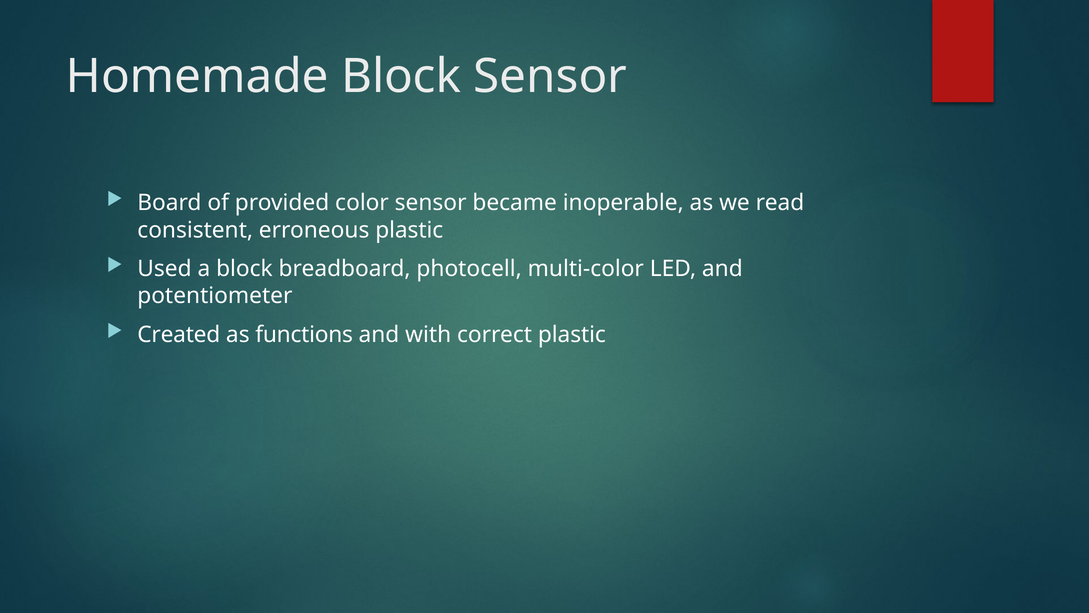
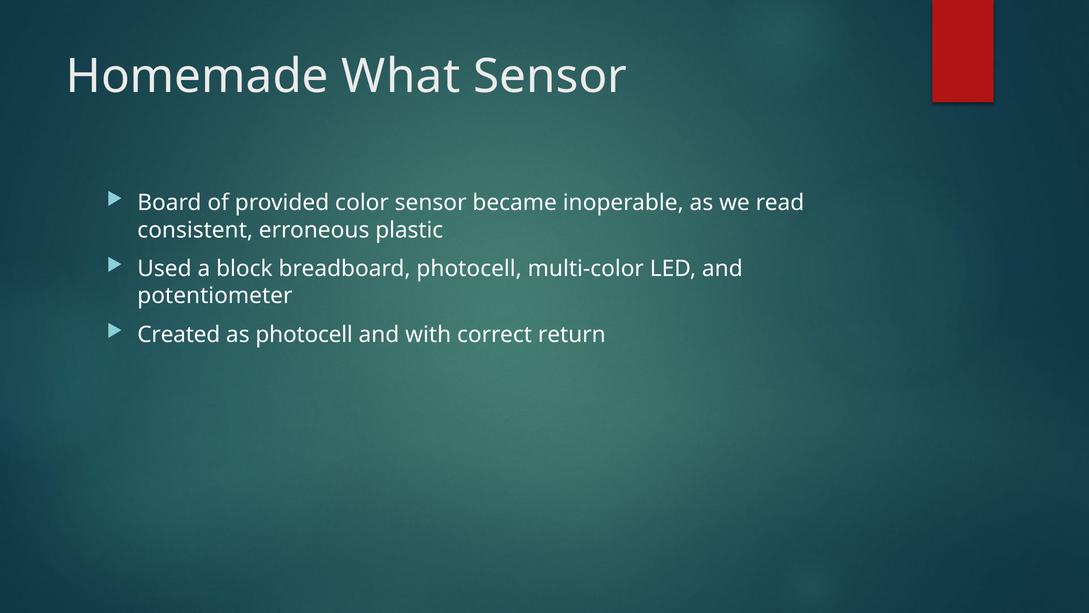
Homemade Block: Block -> What
as functions: functions -> photocell
correct plastic: plastic -> return
